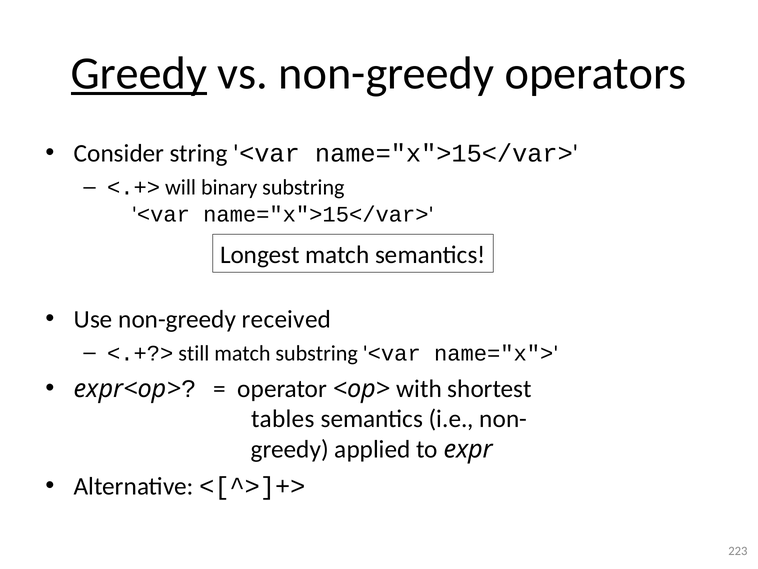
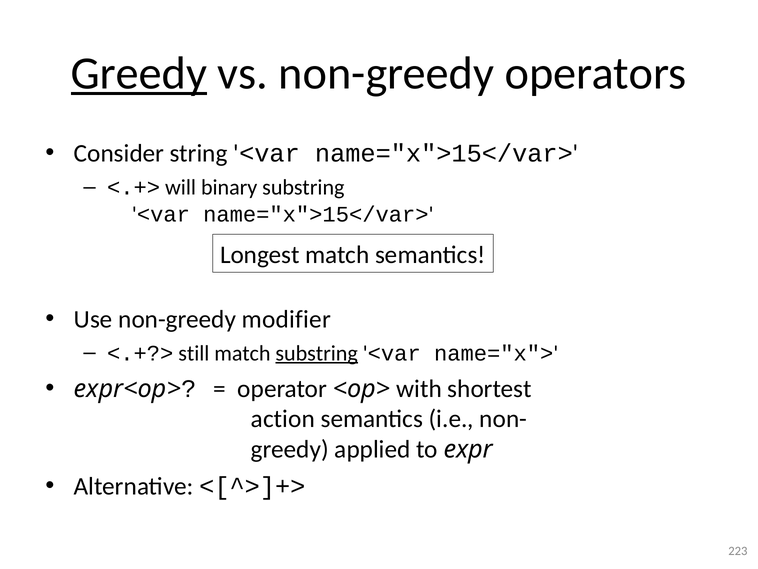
received: received -> modifier
substring at (317, 353) underline: none -> present
tables: tables -> action
